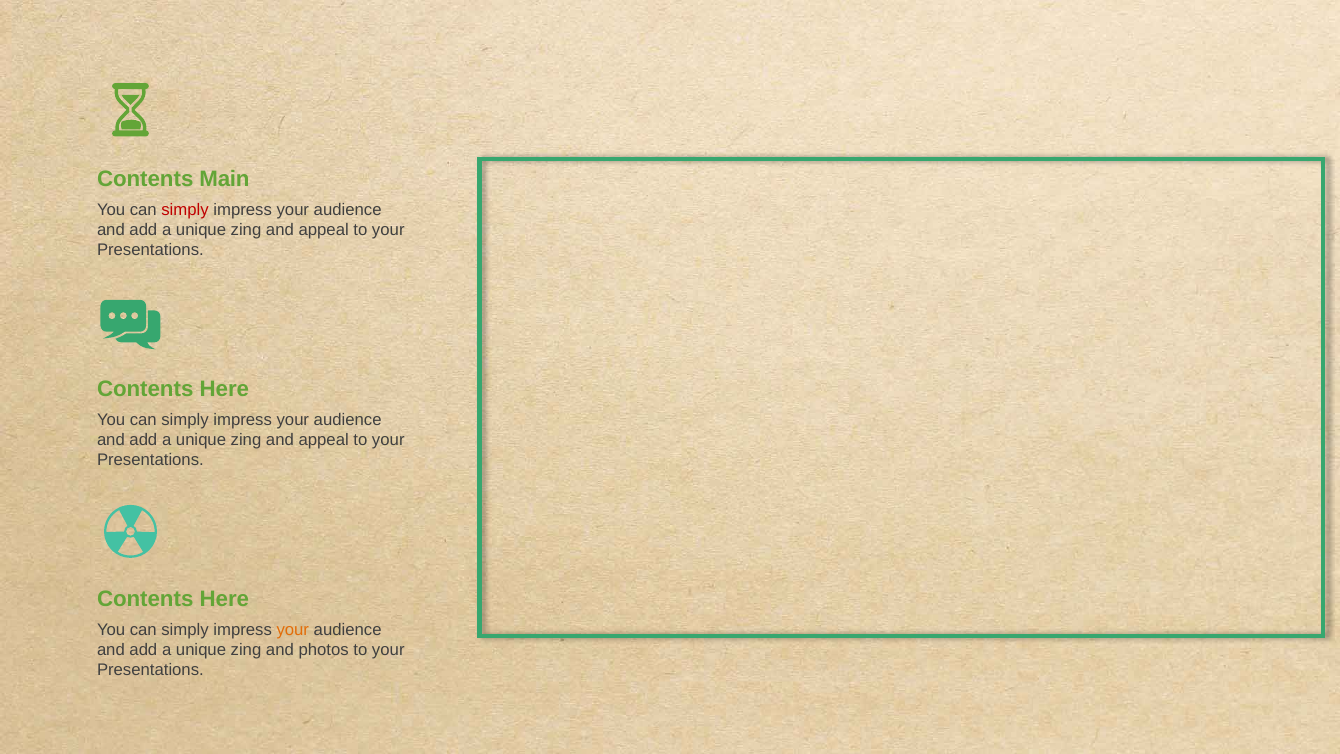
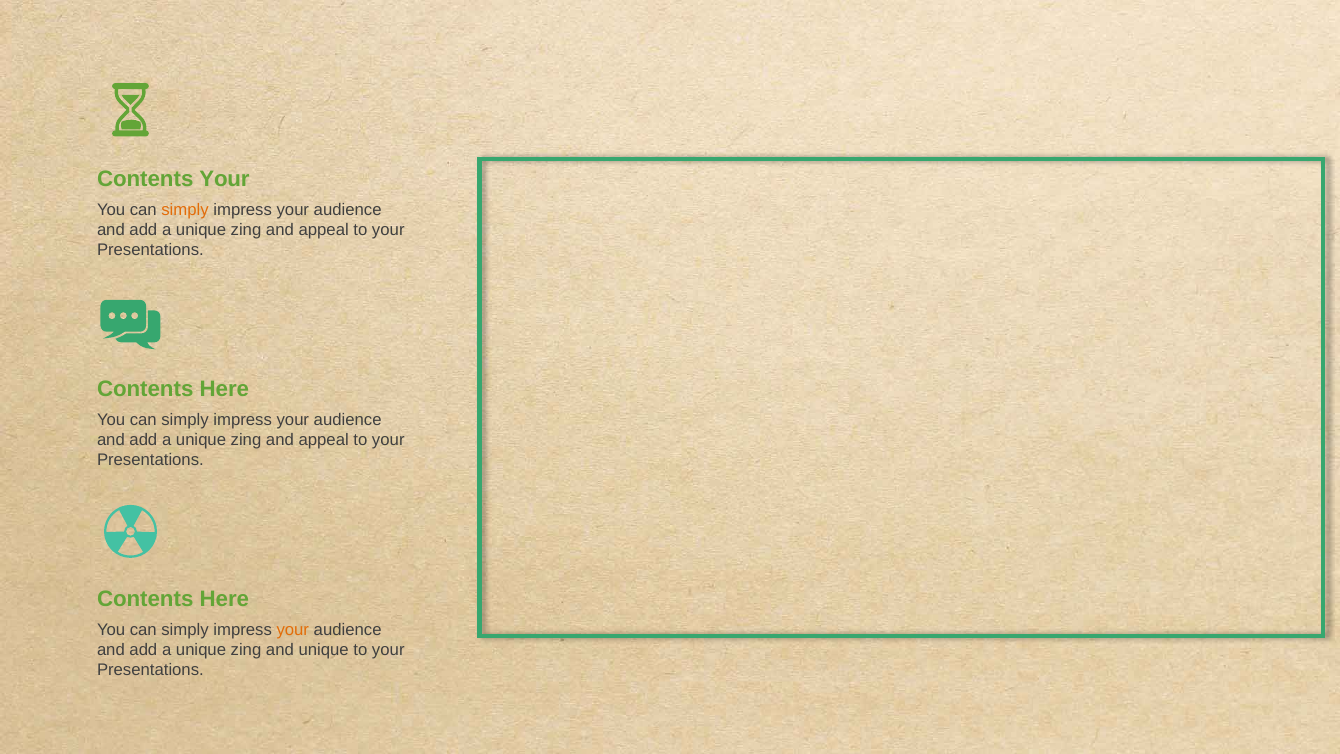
Contents Main: Main -> Your
simply at (185, 210) colour: red -> orange
and photos: photos -> unique
